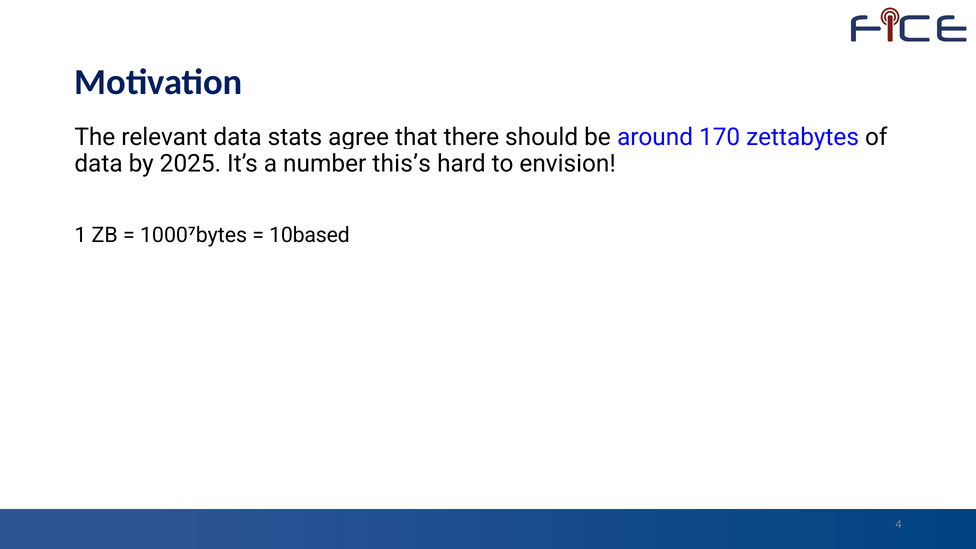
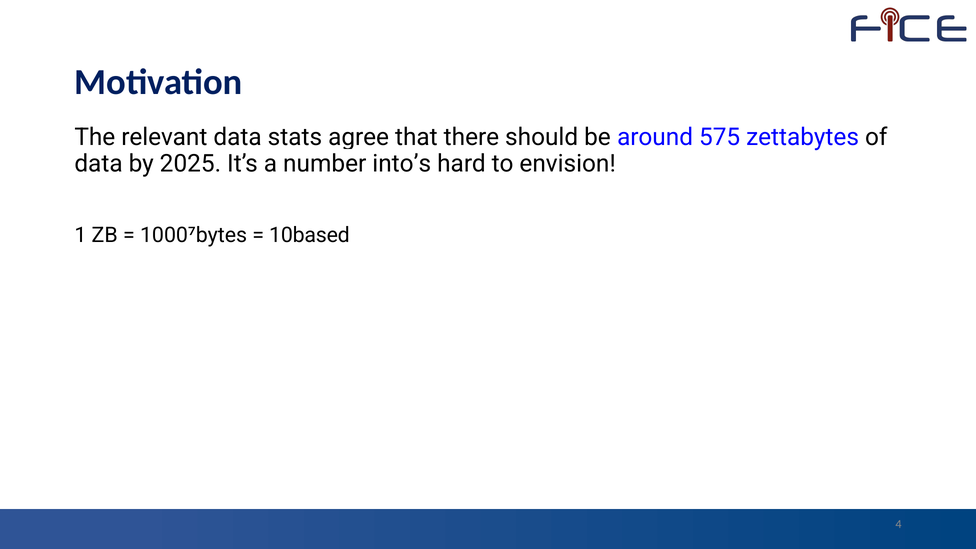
170: 170 -> 575
this’s: this’s -> into’s
